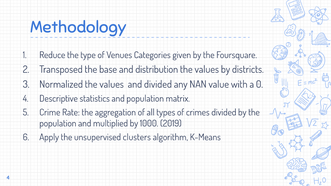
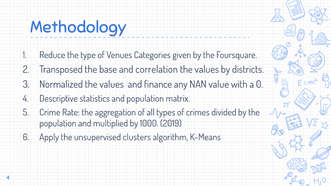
distribution: distribution -> correlation
and divided: divided -> finance
